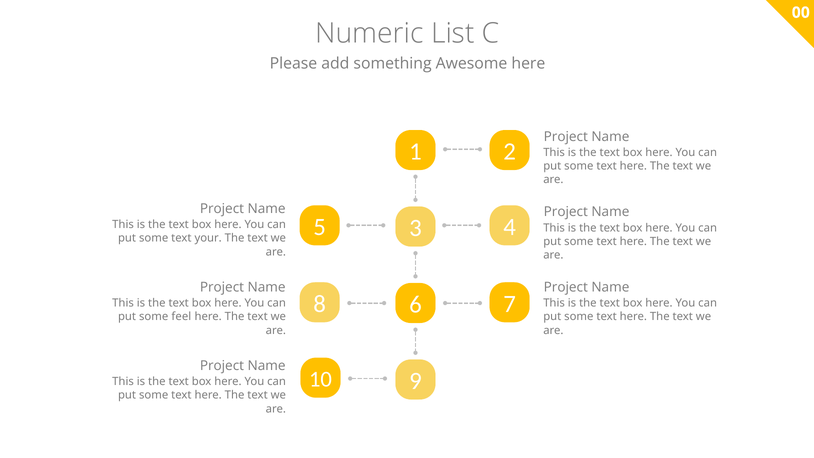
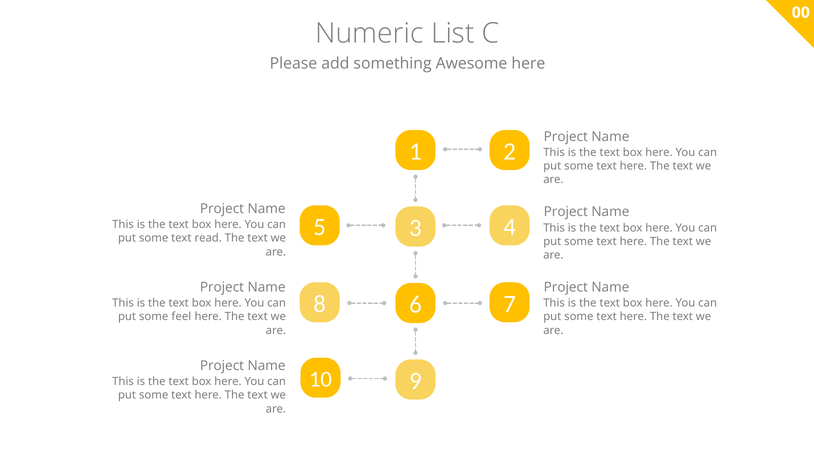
your: your -> read
